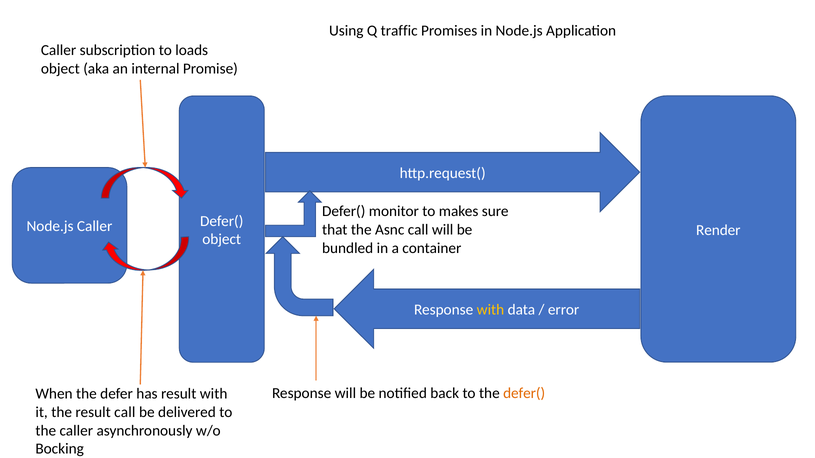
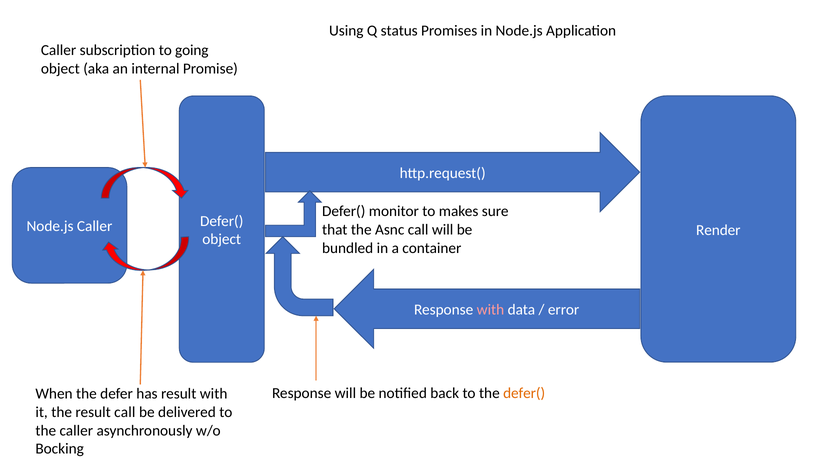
traffic: traffic -> status
loads: loads -> going
with at (490, 310) colour: yellow -> pink
